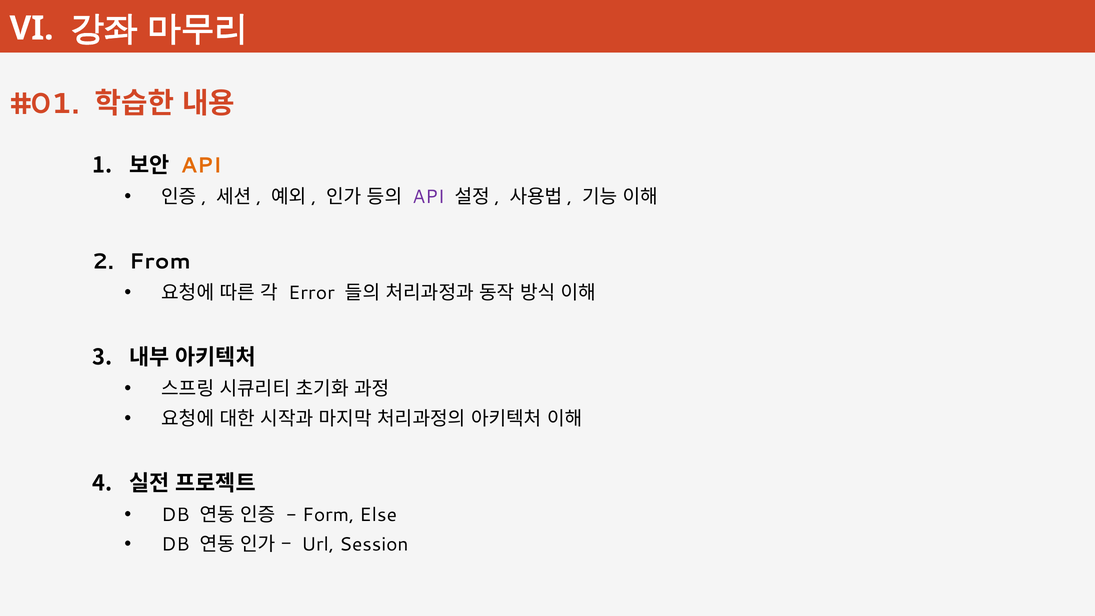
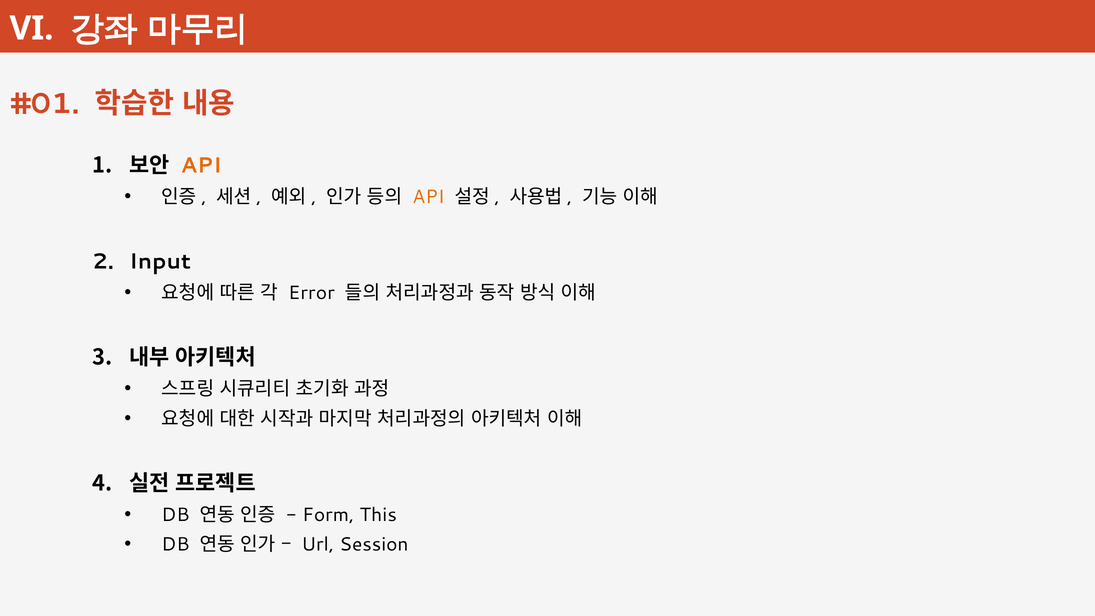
API at (428, 197) colour: purple -> orange
From: From -> Input
Else: Else -> This
